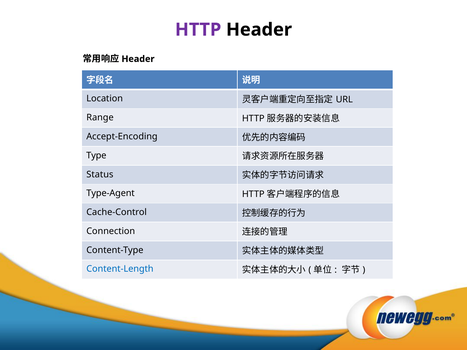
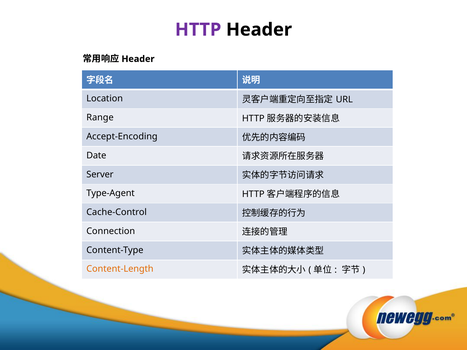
Type: Type -> Date
Status: Status -> Server
Content-Length colour: blue -> orange
